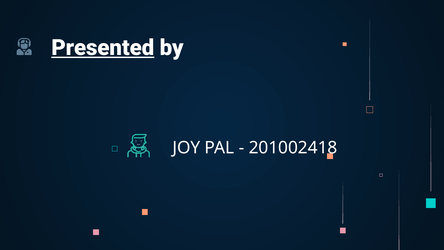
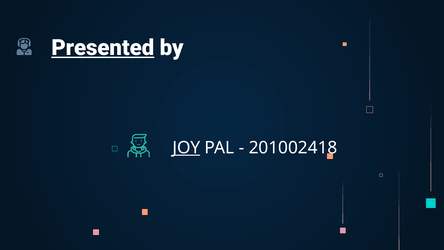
JOY underline: none -> present
